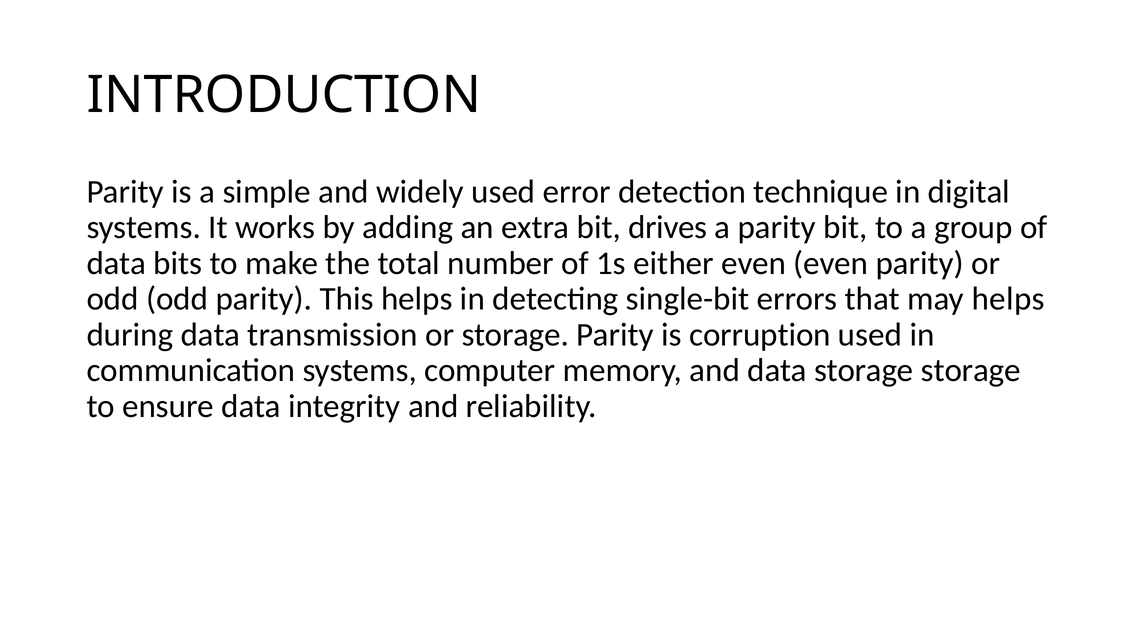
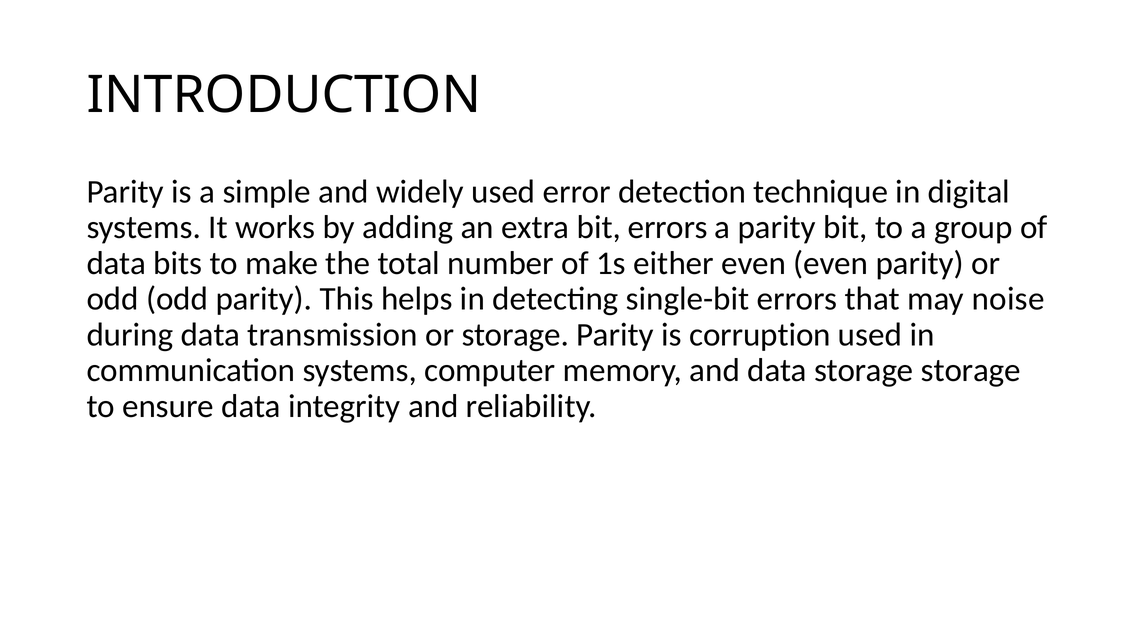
bit drives: drives -> errors
may helps: helps -> noise
